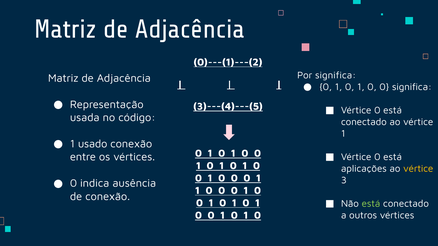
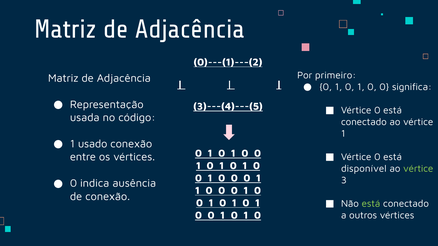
Por significa: significa -> primeiro
aplicações: aplicações -> disponível
vértice at (418, 169) colour: yellow -> light green
